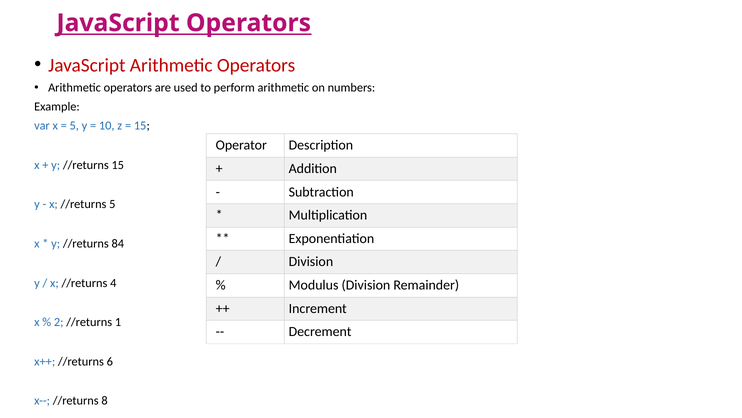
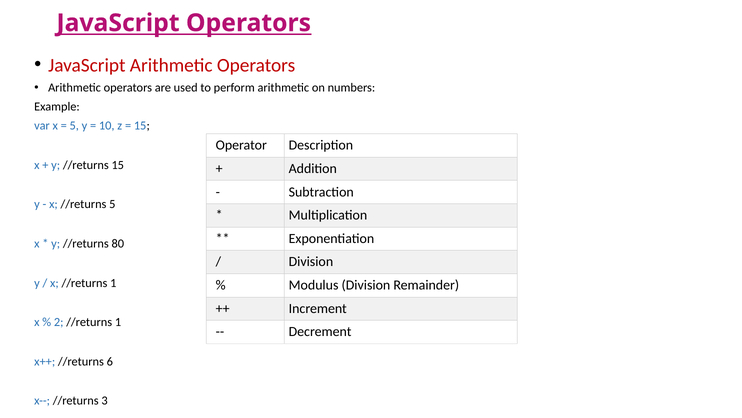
84: 84 -> 80
x //returns 4: 4 -> 1
8: 8 -> 3
